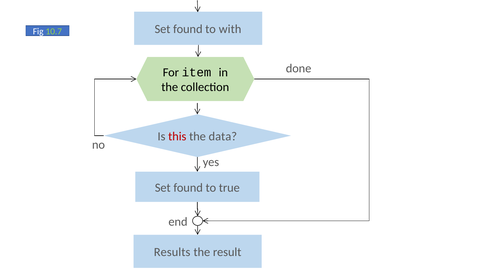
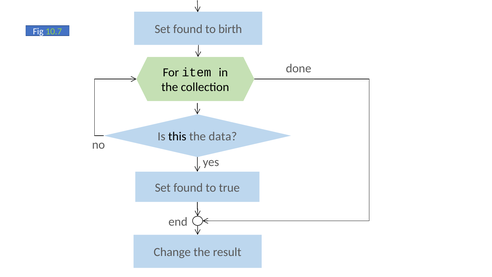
with: with -> birth
this colour: red -> black
Results: Results -> Change
